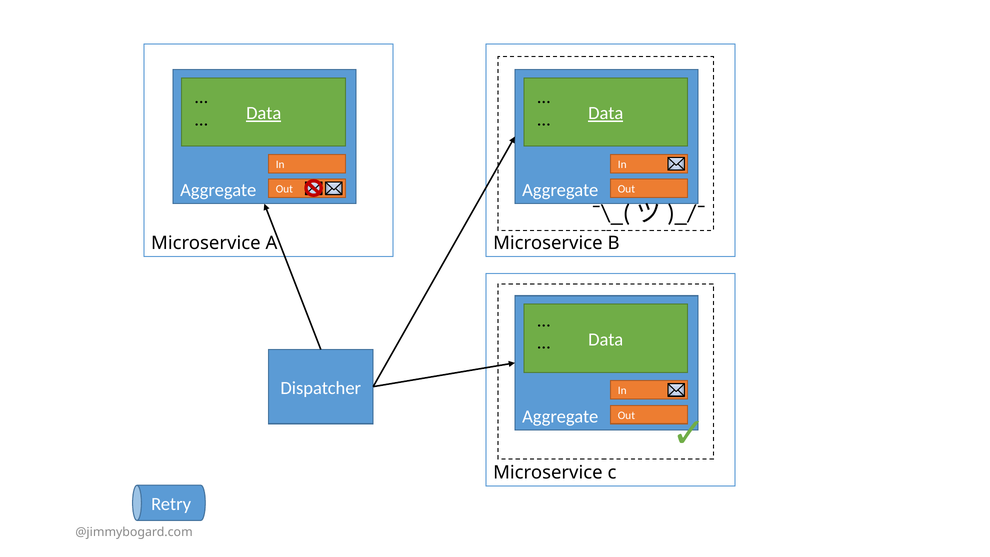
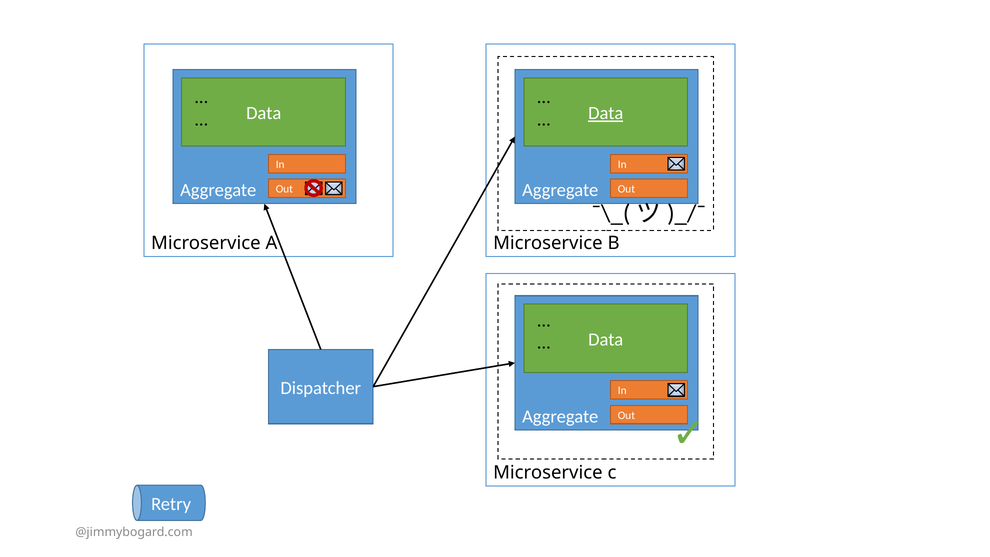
Data at (264, 113) underline: present -> none
